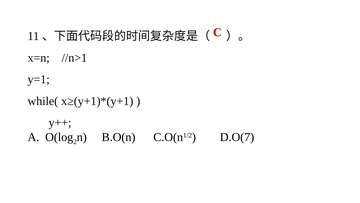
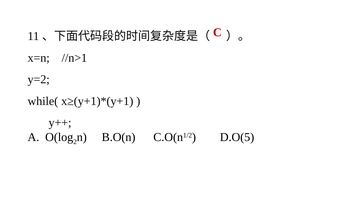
y=1: y=1 -> y=2
D.O(7: D.O(7 -> D.O(5
